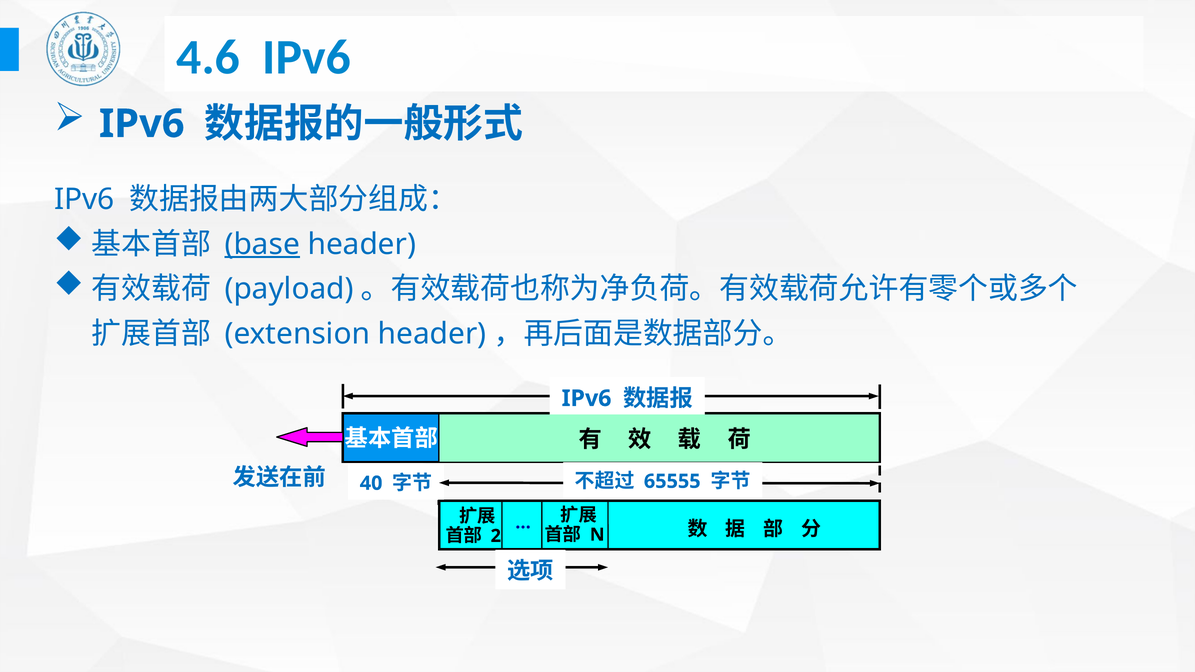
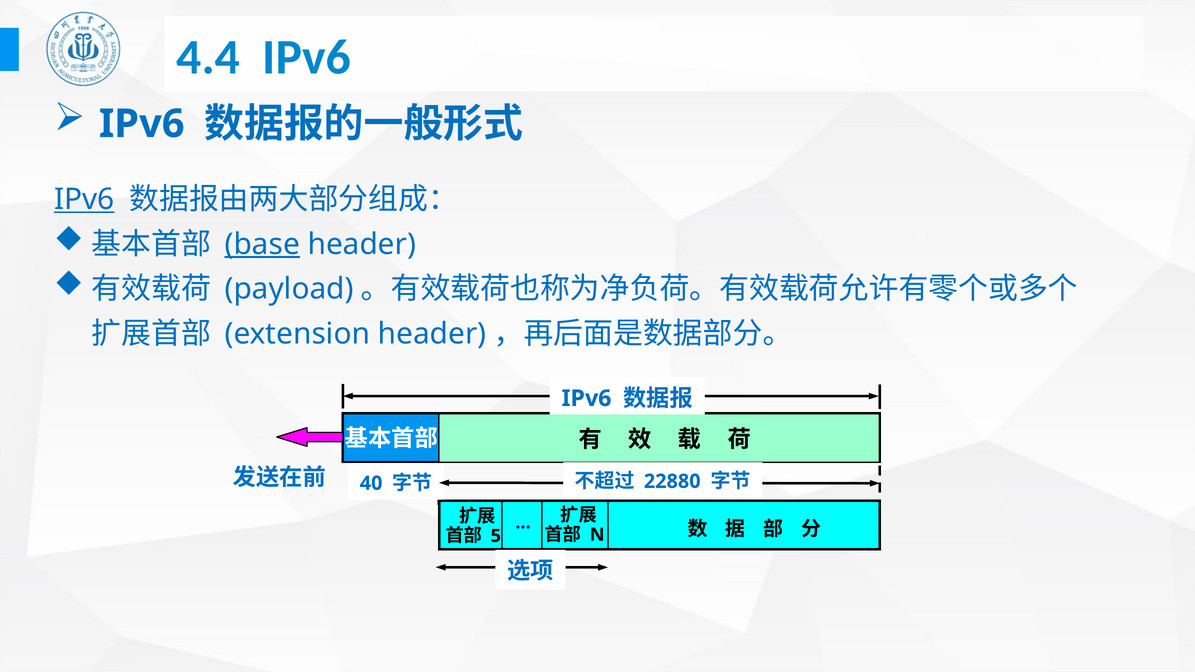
4.6: 4.6 -> 4.4
IPv6 at (84, 199) underline: none -> present
65555: 65555 -> 22880
2: 2 -> 5
